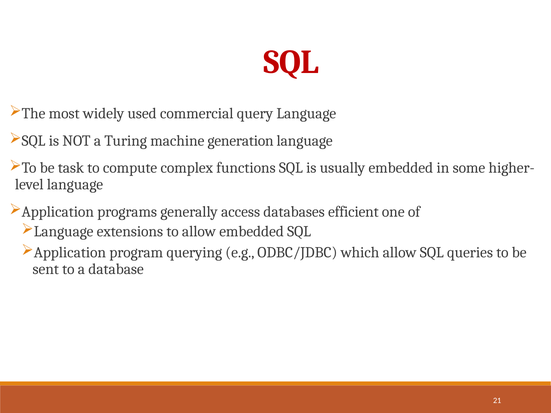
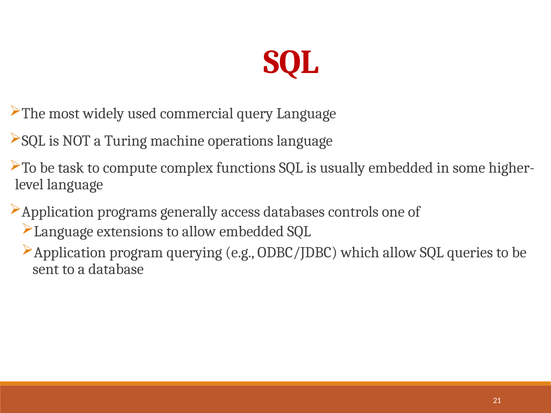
generation: generation -> operations
efficient: efficient -> controls
